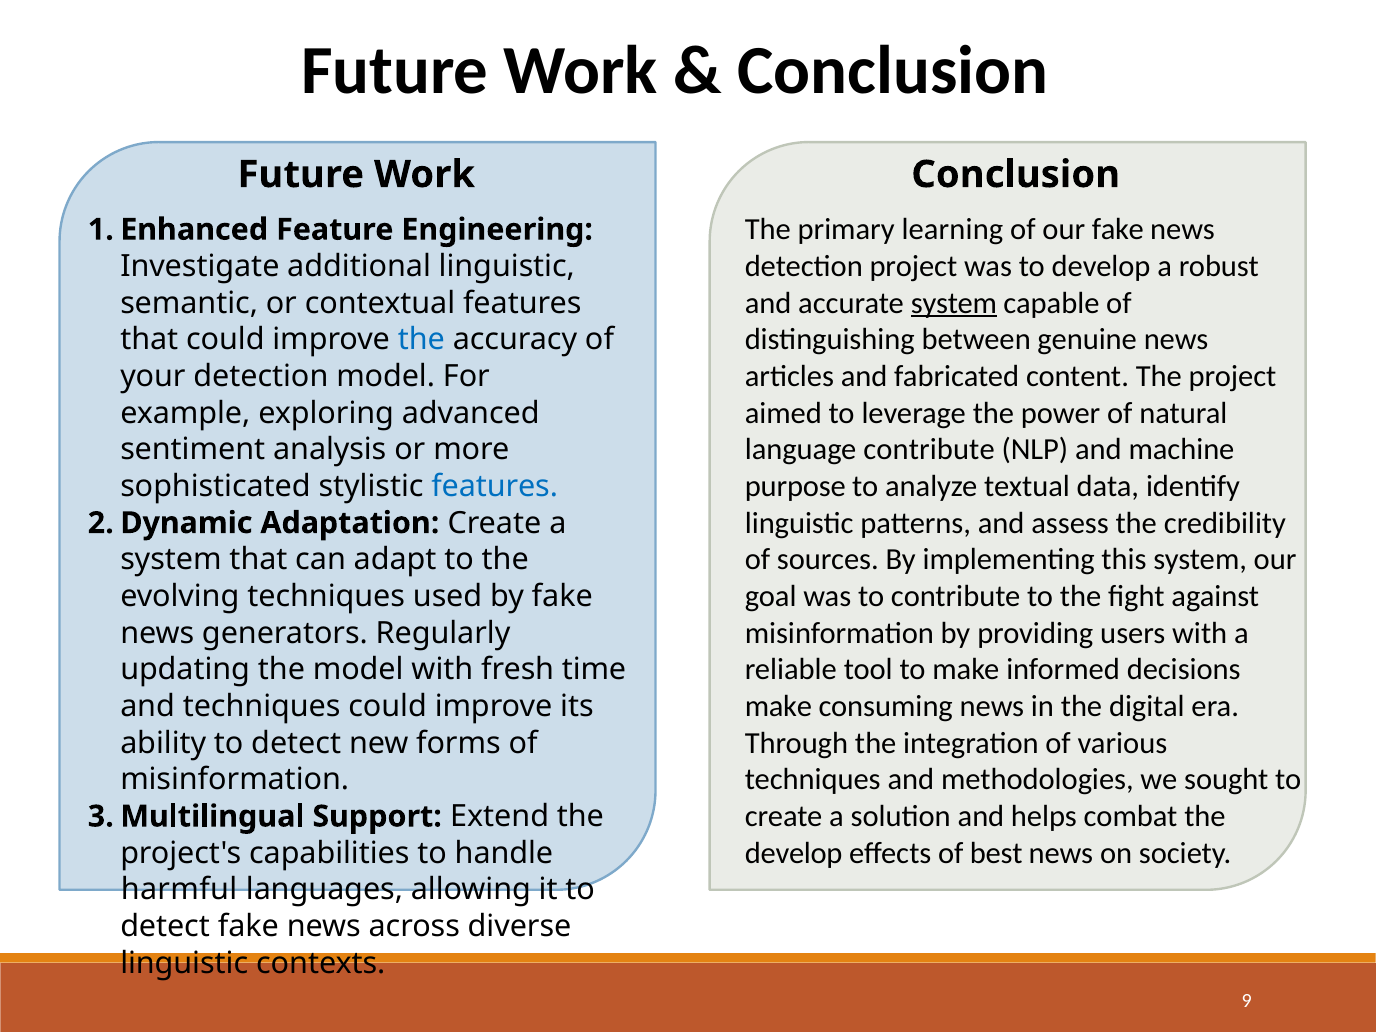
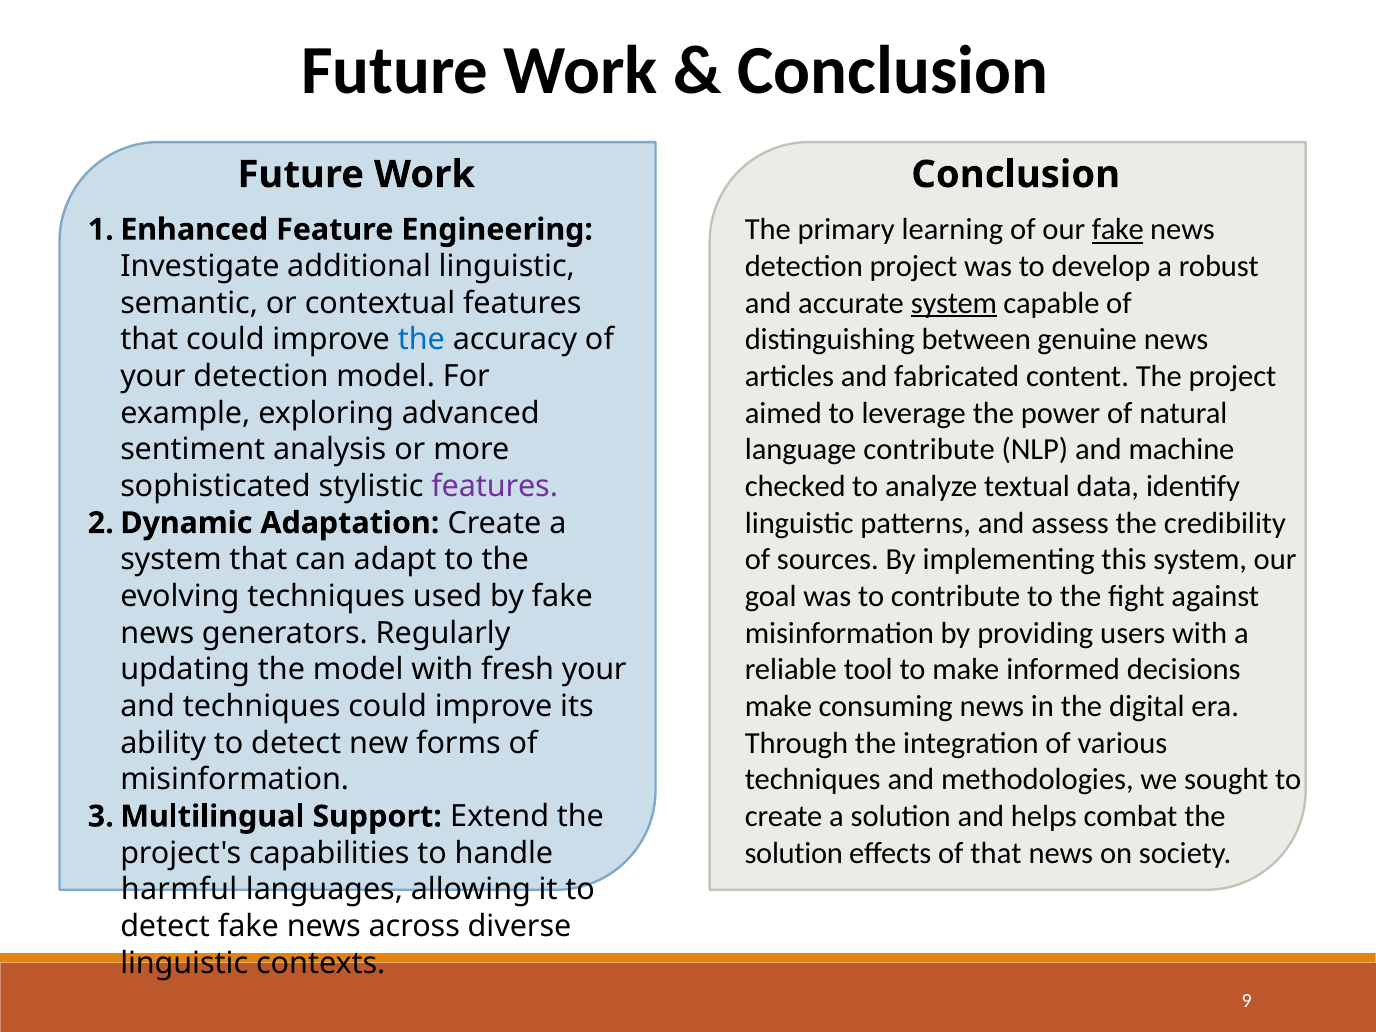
fake at (1118, 230) underline: none -> present
purpose: purpose -> checked
features at (495, 486) colour: blue -> purple
fresh time: time -> your
develop at (794, 853): develop -> solution
of best: best -> that
